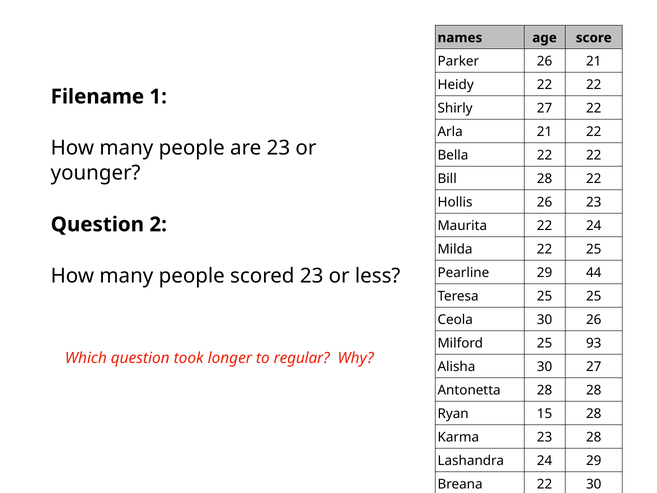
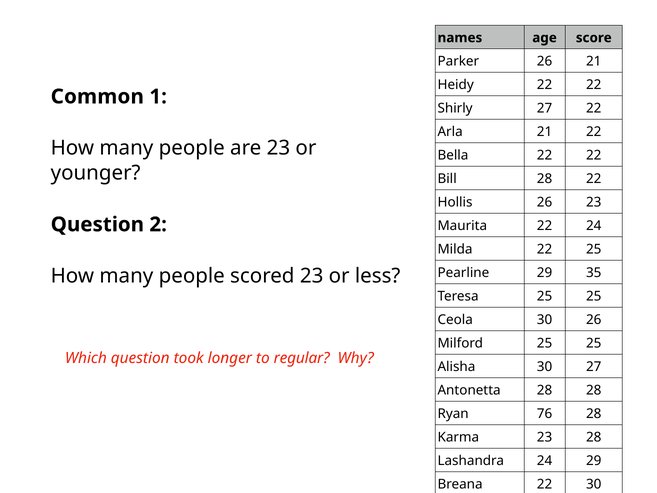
Filename: Filename -> Common
44: 44 -> 35
Milford 25 93: 93 -> 25
15: 15 -> 76
